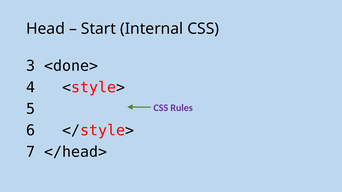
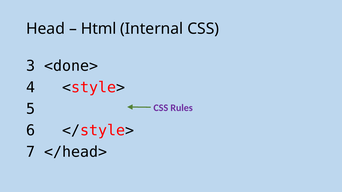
Start: Start -> Html
